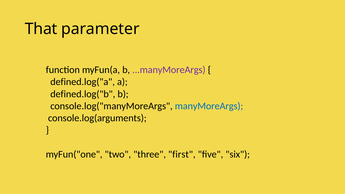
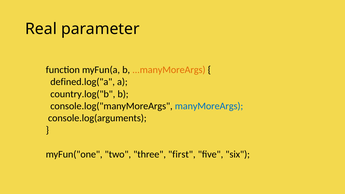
That: That -> Real
...manyMoreArgs colour: purple -> orange
defined.log("b: defined.log("b -> country.log("b
